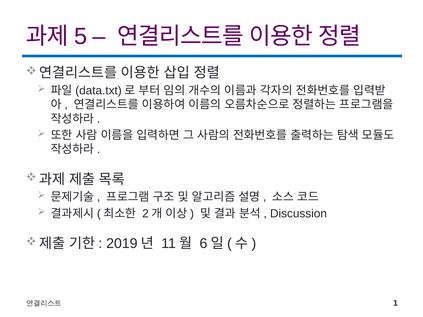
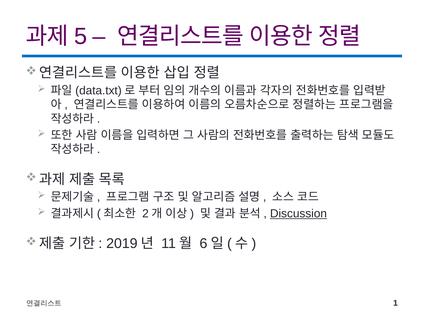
Discussion underline: none -> present
